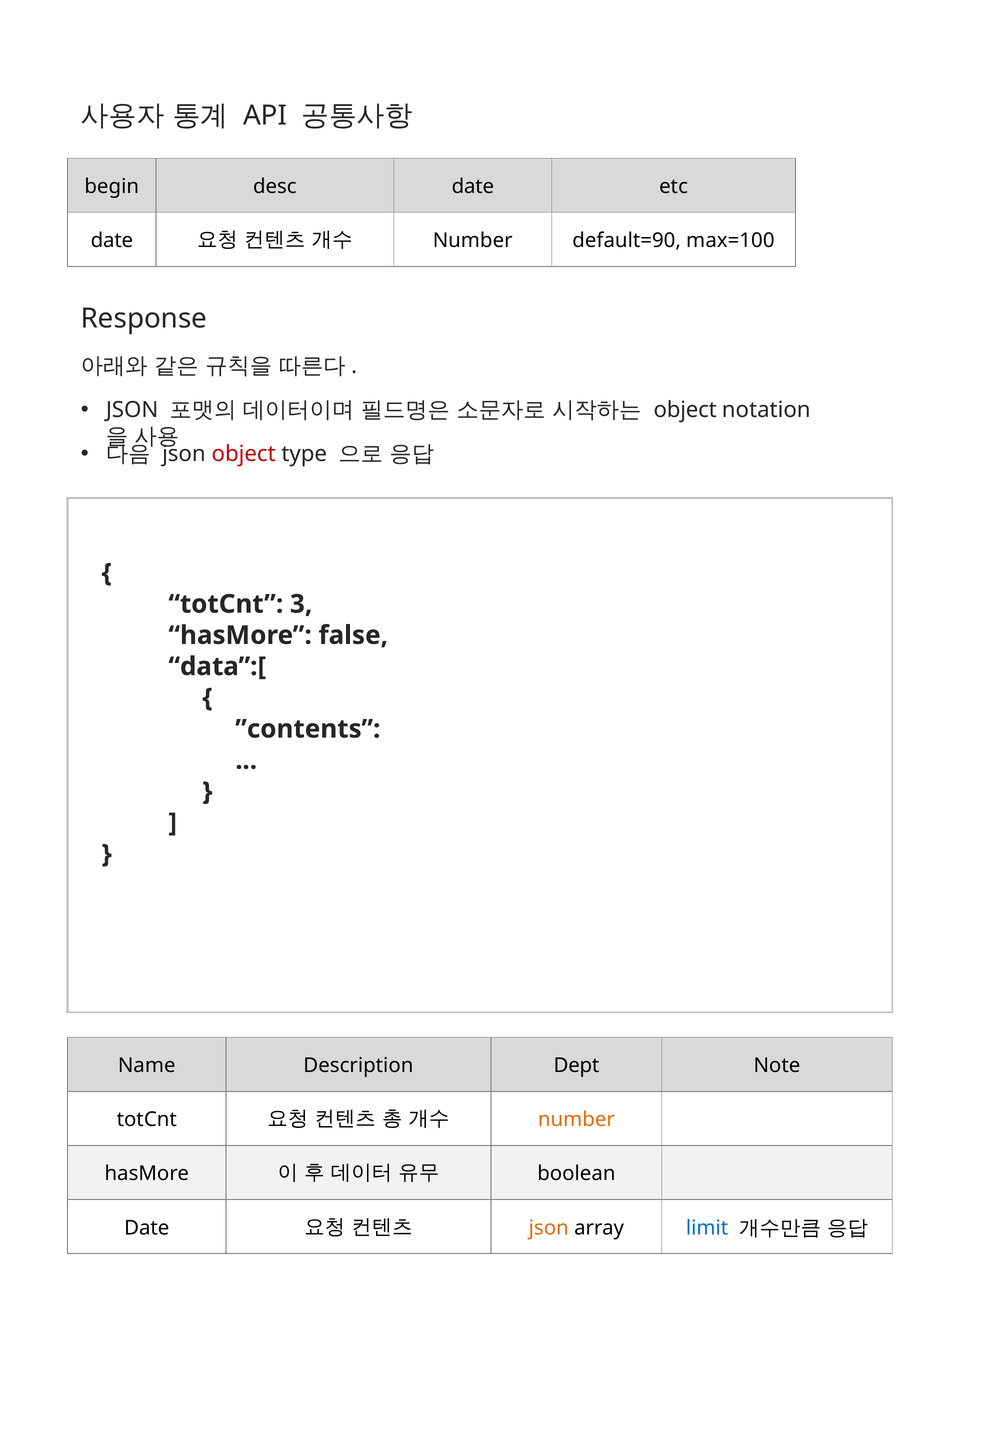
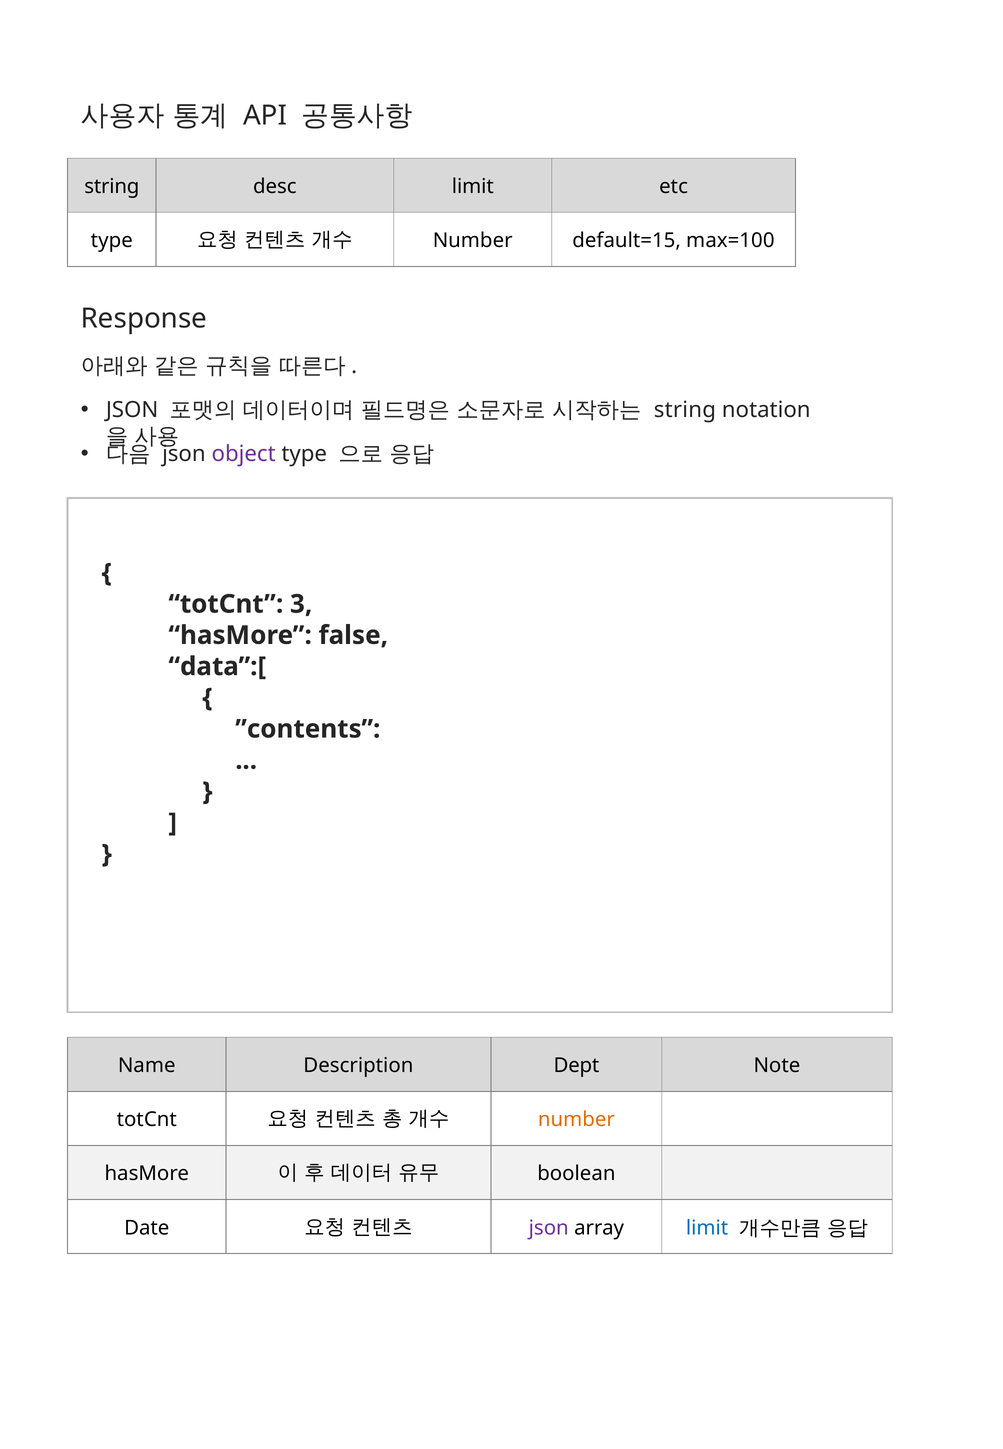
begin at (112, 186): begin -> string
desc date: date -> limit
date at (112, 240): date -> type
default=90: default=90 -> default=15
object at (685, 410): object -> string
object at (244, 454) colour: red -> purple
json at (549, 1228) colour: orange -> purple
